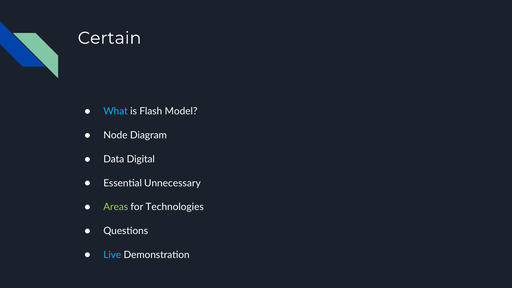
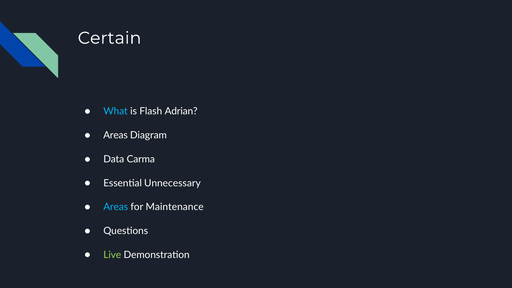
Model: Model -> Adrian
Node at (115, 135): Node -> Areas
Digital: Digital -> Carma
Areas at (116, 207) colour: light green -> light blue
Technologies: Technologies -> Maintenance
Live colour: light blue -> light green
